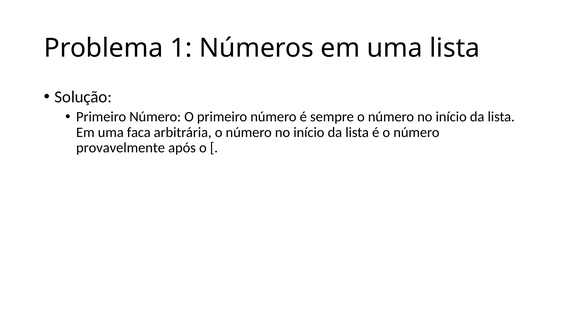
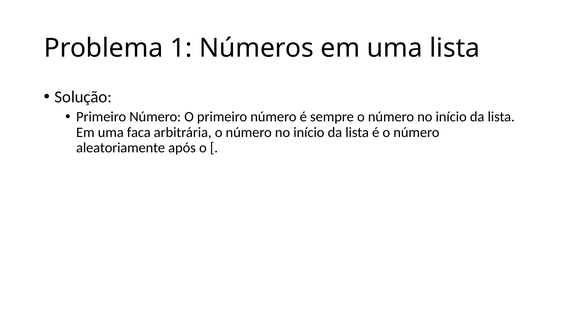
provavelmente: provavelmente -> aleatoriamente
